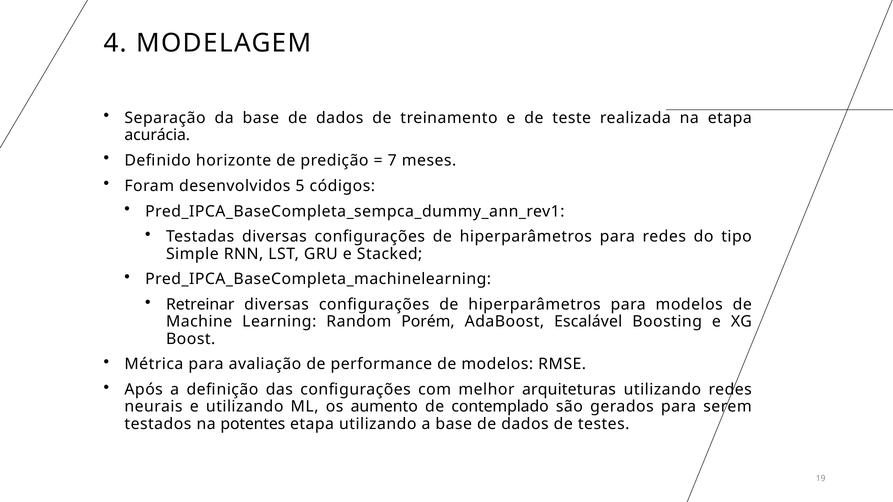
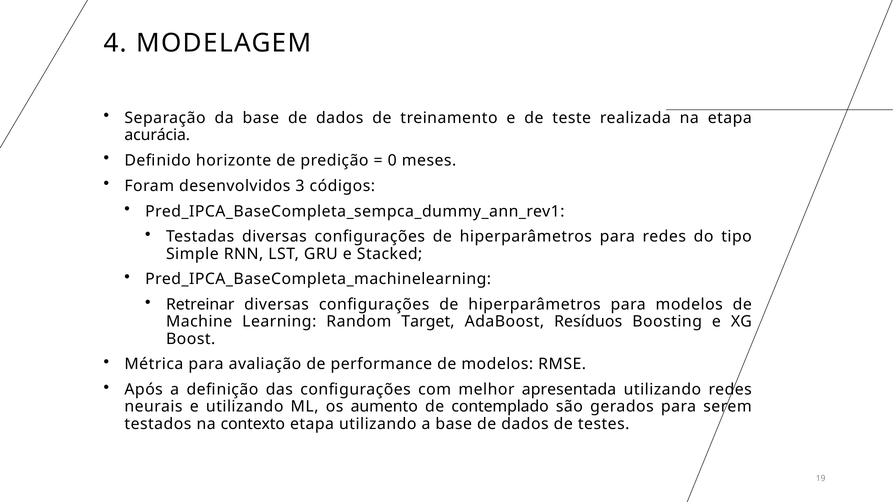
7: 7 -> 0
5: 5 -> 3
Porém: Porém -> Target
Escalável: Escalável -> Resíduos
arquiteturas: arquiteturas -> apresentada
potentes: potentes -> contexto
